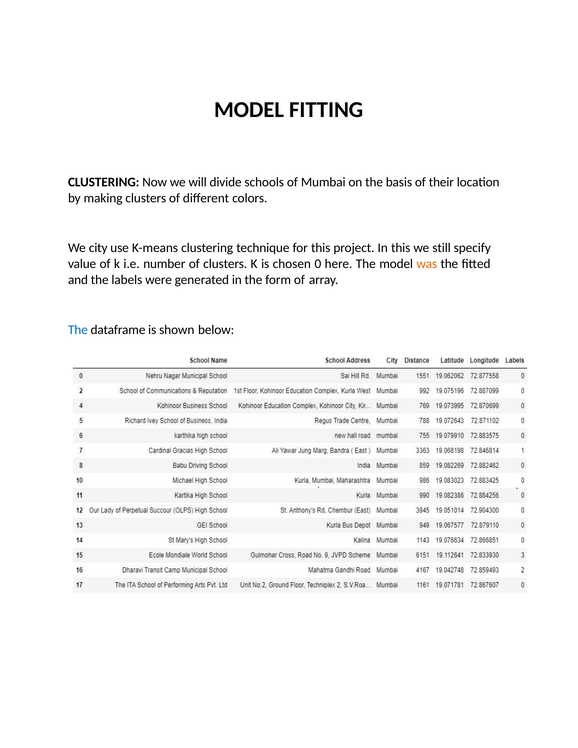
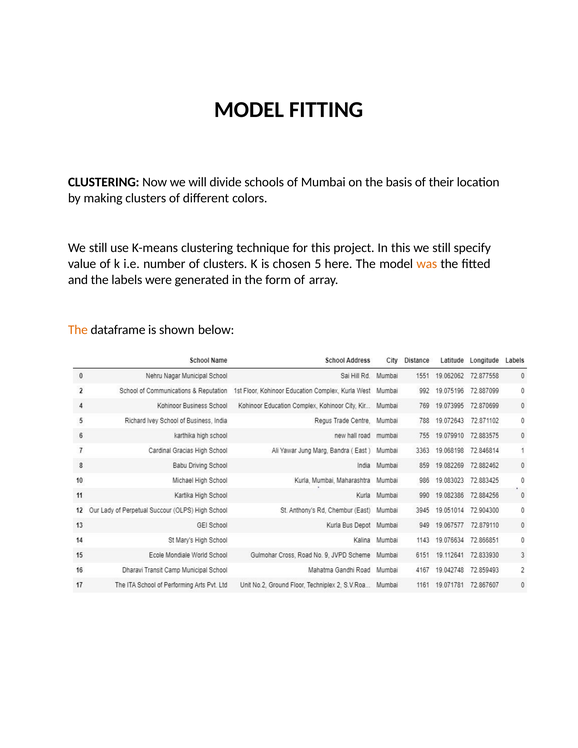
city at (98, 248): city -> still
0: 0 -> 5
The at (78, 330) colour: blue -> orange
